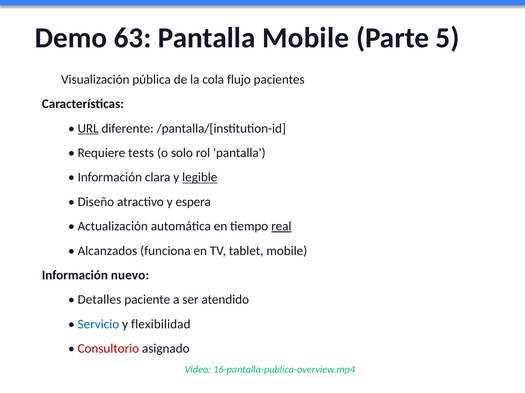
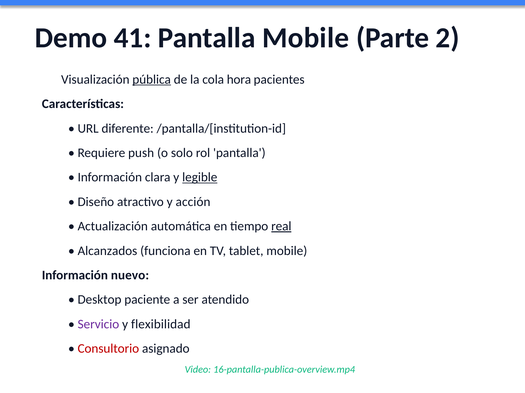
63: 63 -> 41
5: 5 -> 2
pública underline: none -> present
flujo: flujo -> hora
URL underline: present -> none
tests: tests -> push
espera: espera -> acción
Detalles: Detalles -> Desktop
Servicio colour: blue -> purple
